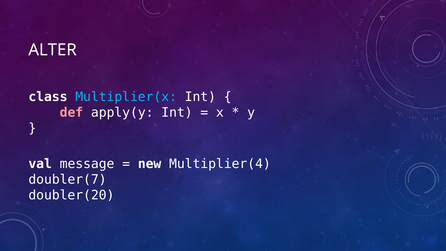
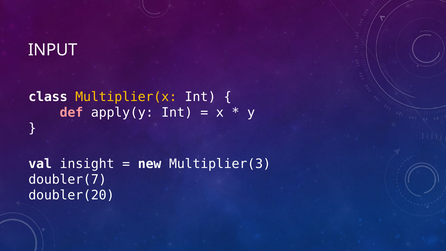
ALTER: ALTER -> INPUT
Multiplier(x colour: light blue -> yellow
message: message -> insight
Multiplier(4: Multiplier(4 -> Multiplier(3
